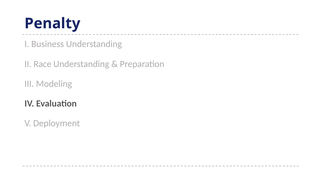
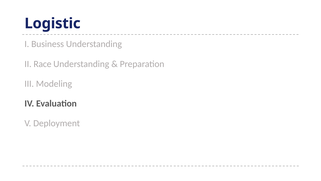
Penalty: Penalty -> Logistic
